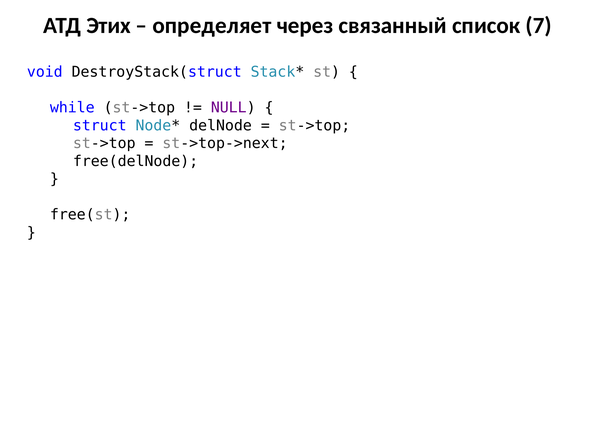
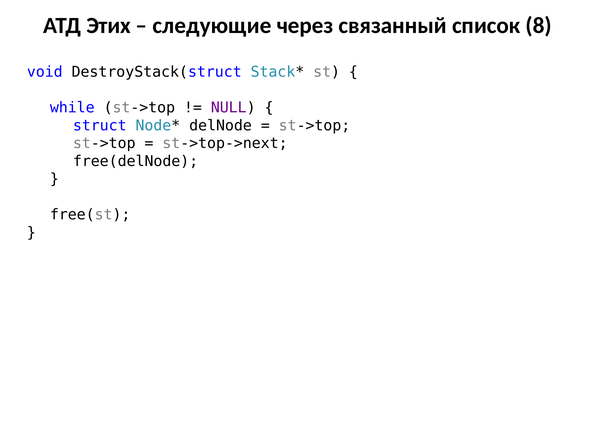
определяет: определяет -> следующие
7: 7 -> 8
